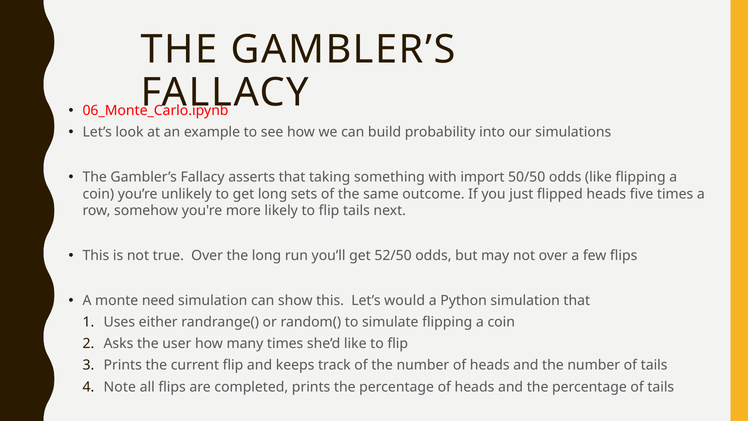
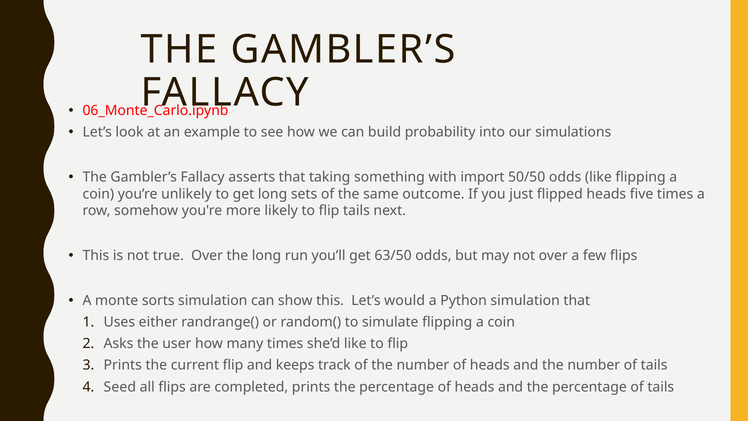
52/50: 52/50 -> 63/50
need: need -> sorts
Note: Note -> Seed
